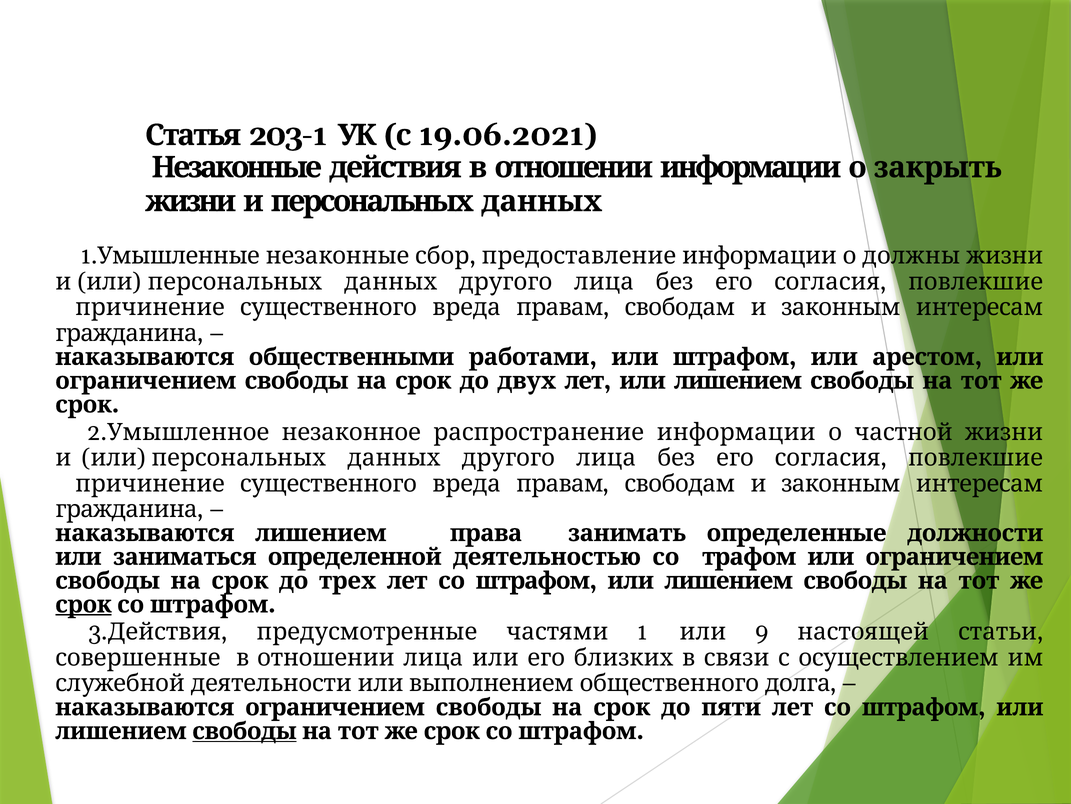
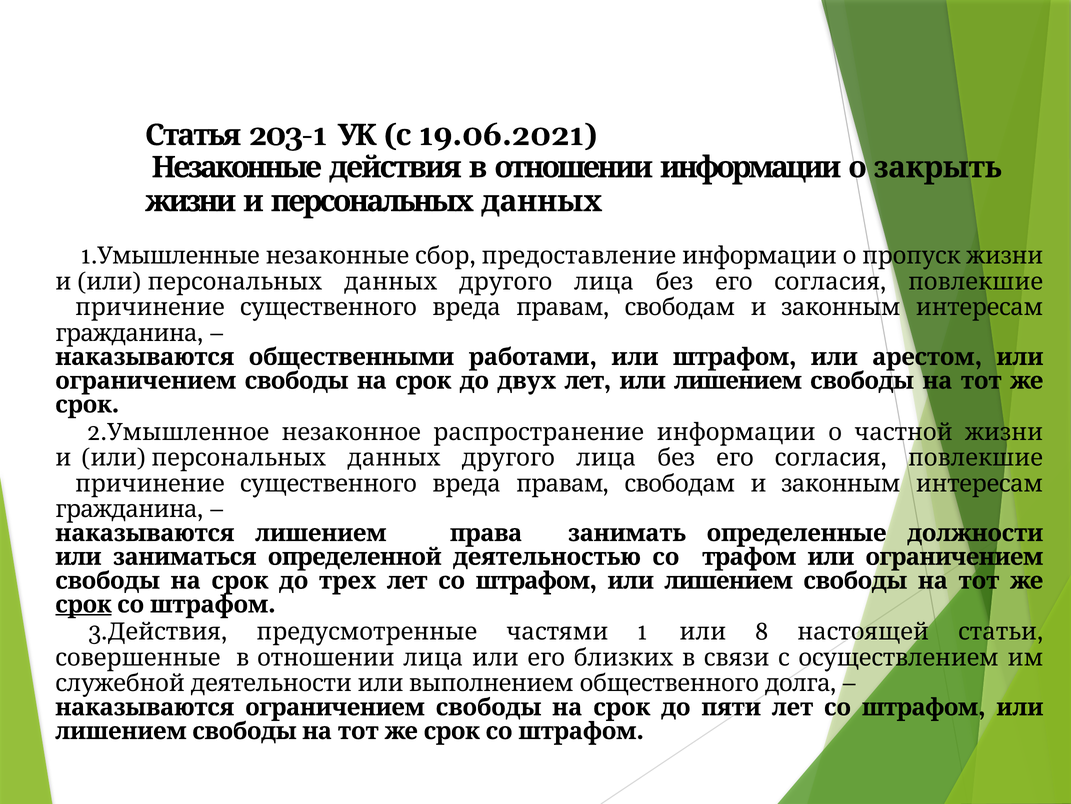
должны: должны -> пропуск
9: 9 -> 8
свободы at (244, 731) underline: present -> none
